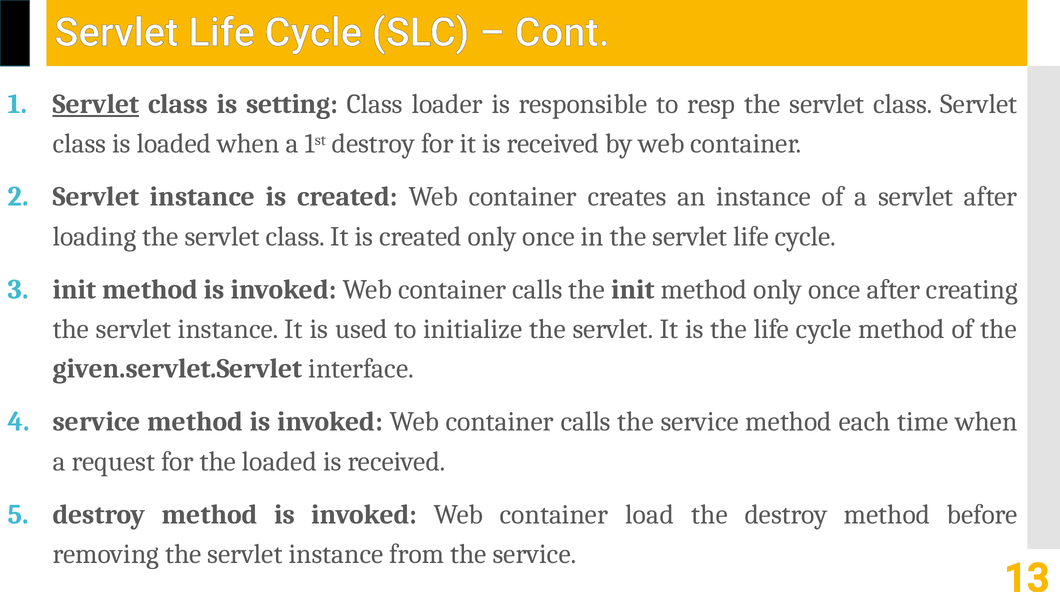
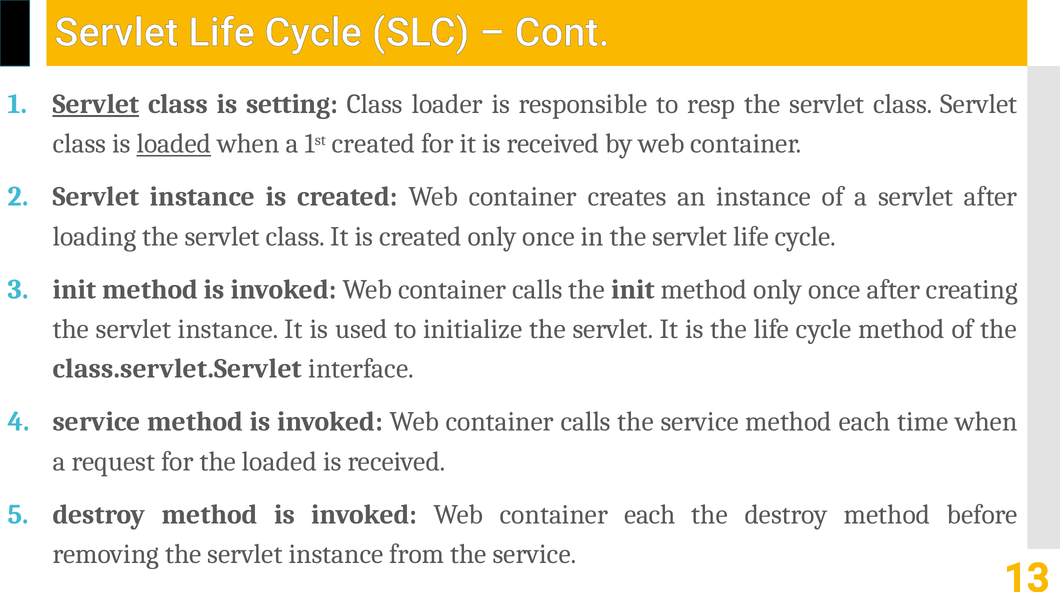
loaded at (174, 144) underline: none -> present
1st destroy: destroy -> created
given.servlet.Servlet: given.servlet.Servlet -> class.servlet.Servlet
container load: load -> each
